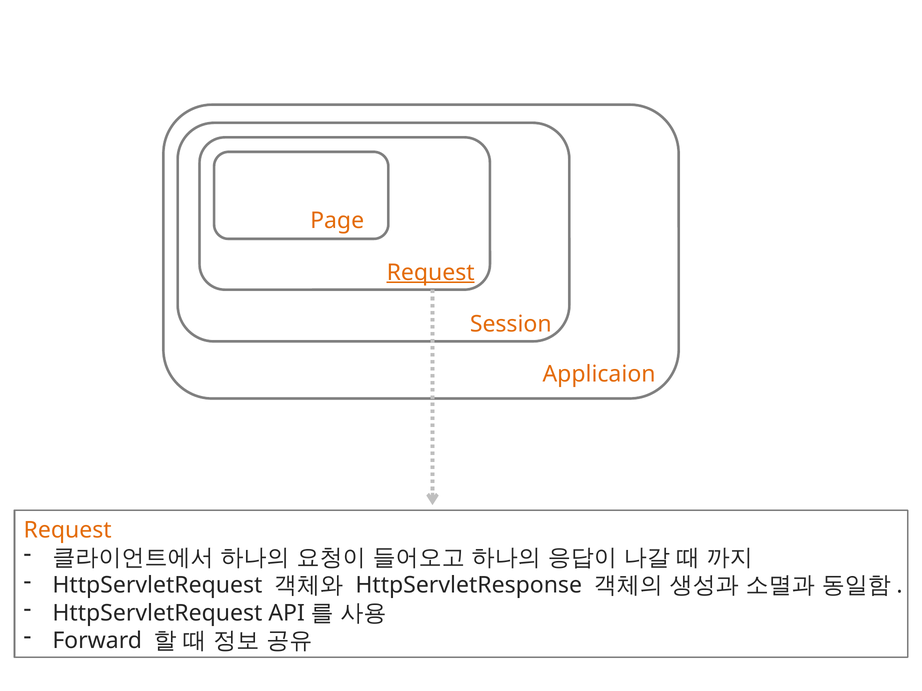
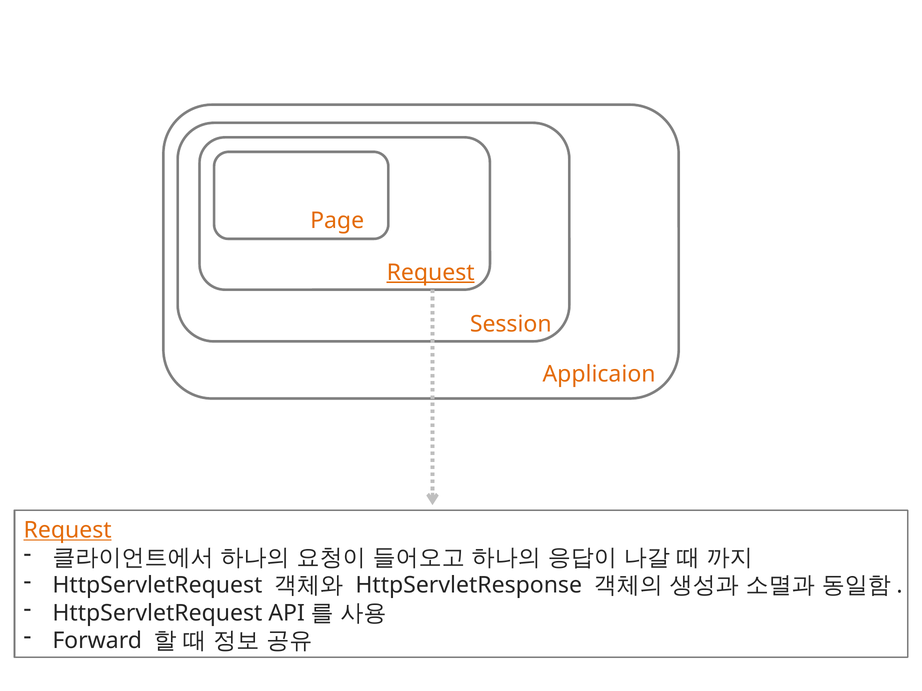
Request at (68, 530) underline: none -> present
